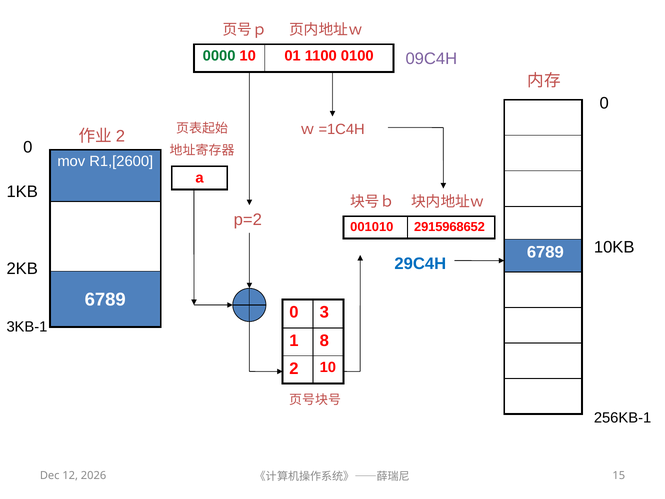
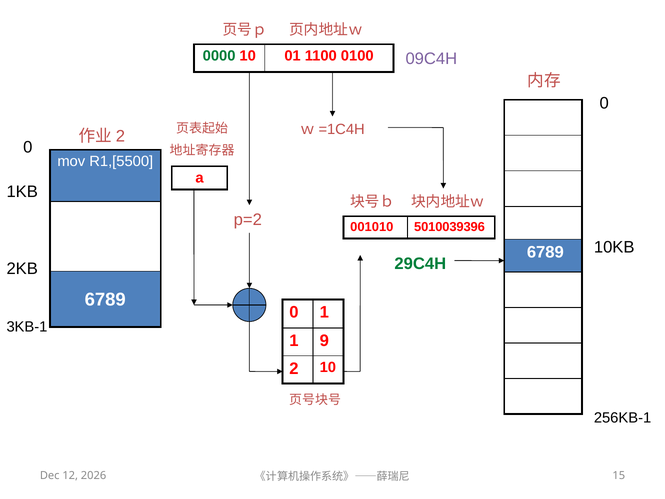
R1,[2600: R1,[2600 -> R1,[5500
2915968652: 2915968652 -> 5010039396
29C4H colour: blue -> green
0 3: 3 -> 1
8: 8 -> 9
